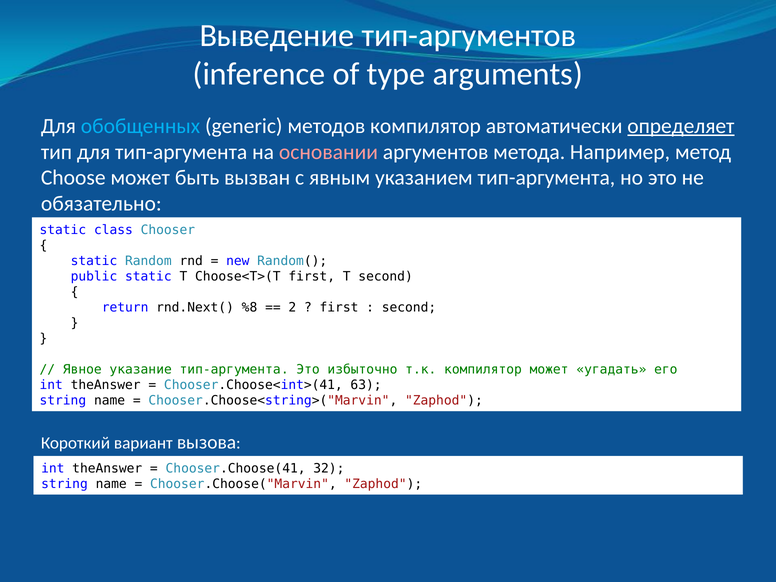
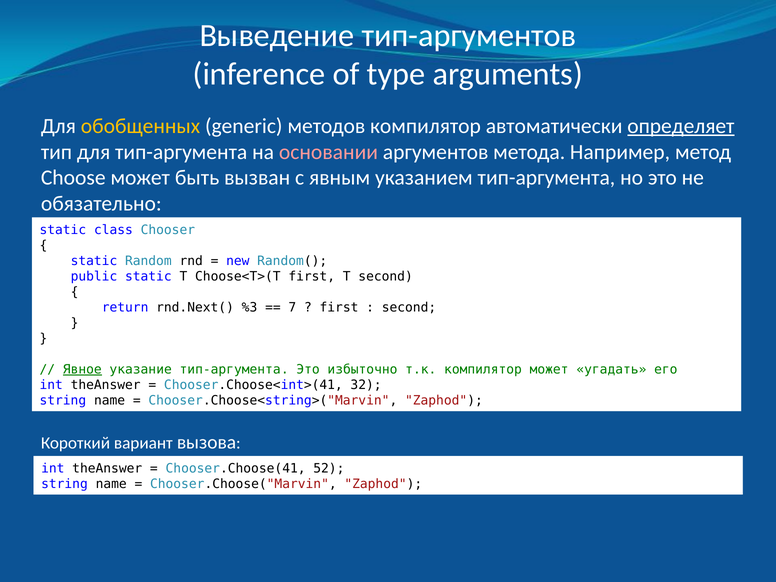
обобщенных colour: light blue -> yellow
%8: %8 -> %3
2: 2 -> 7
Явное underline: none -> present
63: 63 -> 32
32: 32 -> 52
